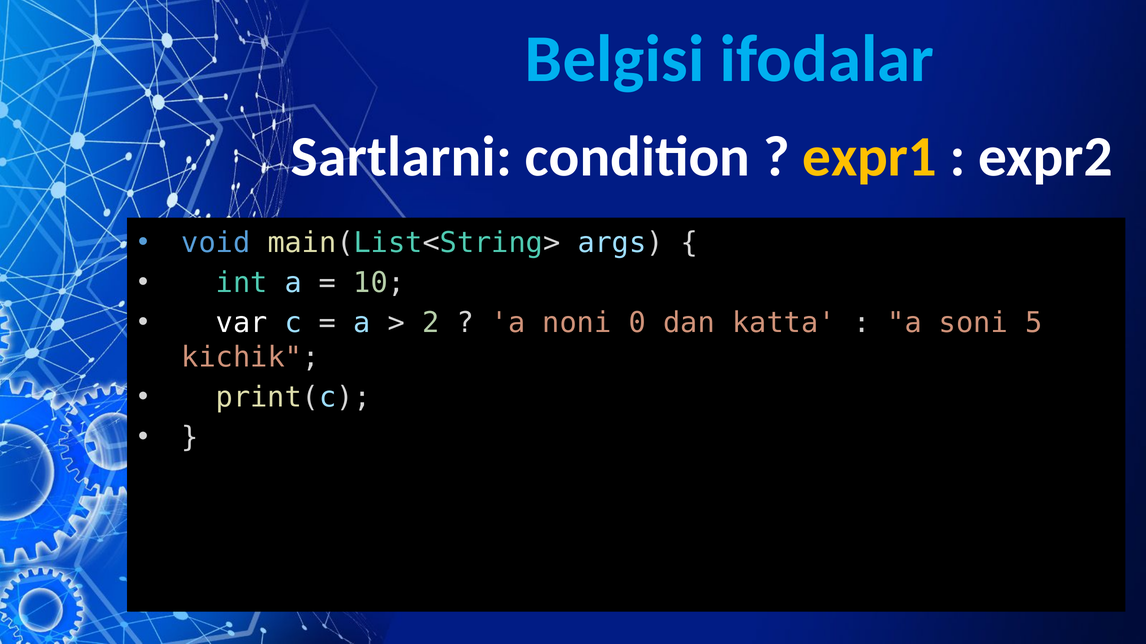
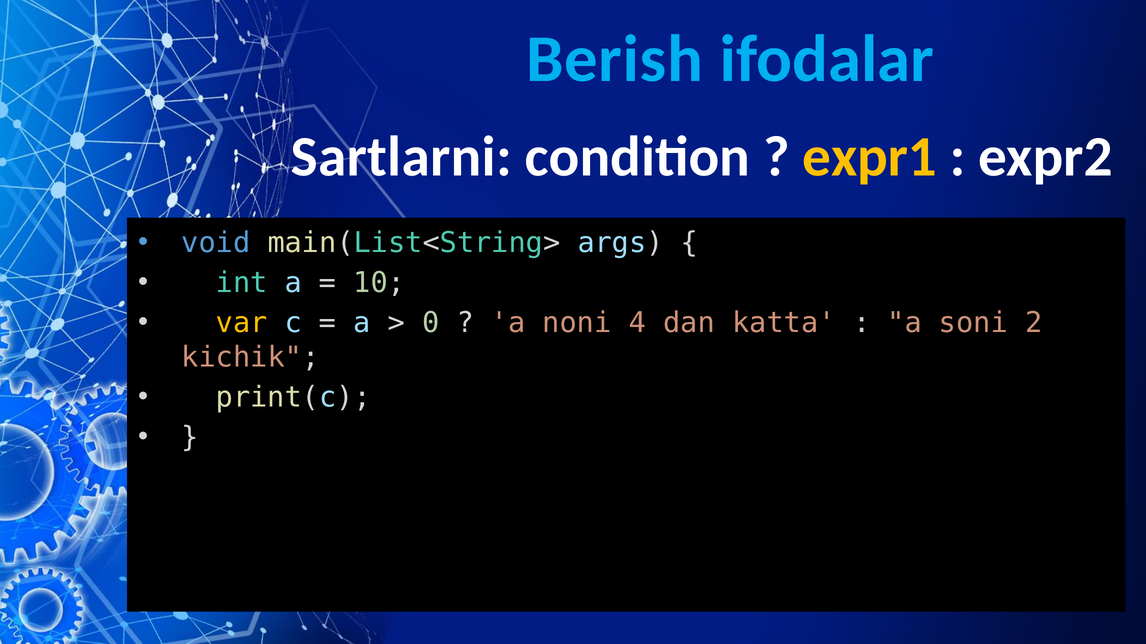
Belgisi: Belgisi -> Berish
var colour: white -> yellow
2: 2 -> 0
0: 0 -> 4
5: 5 -> 2
